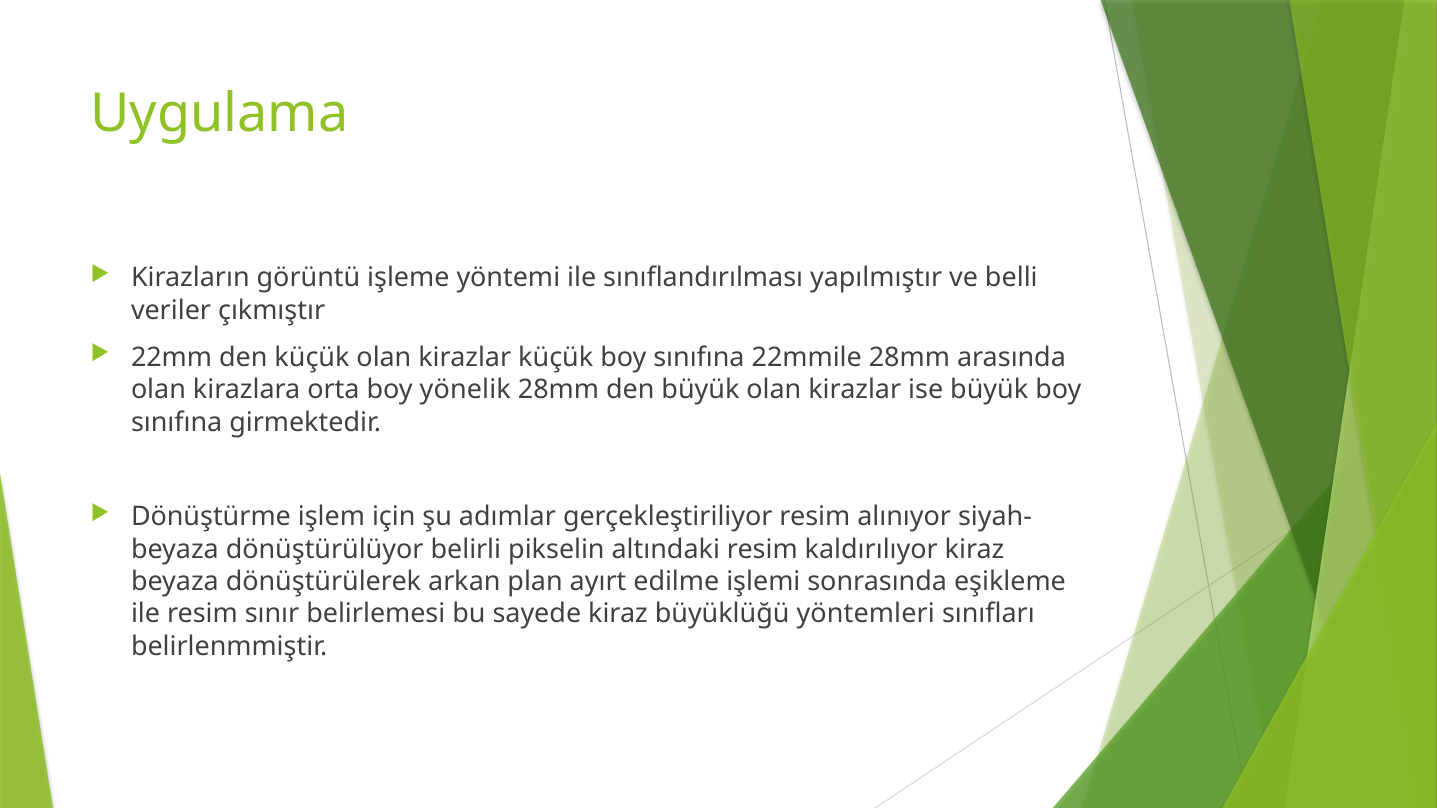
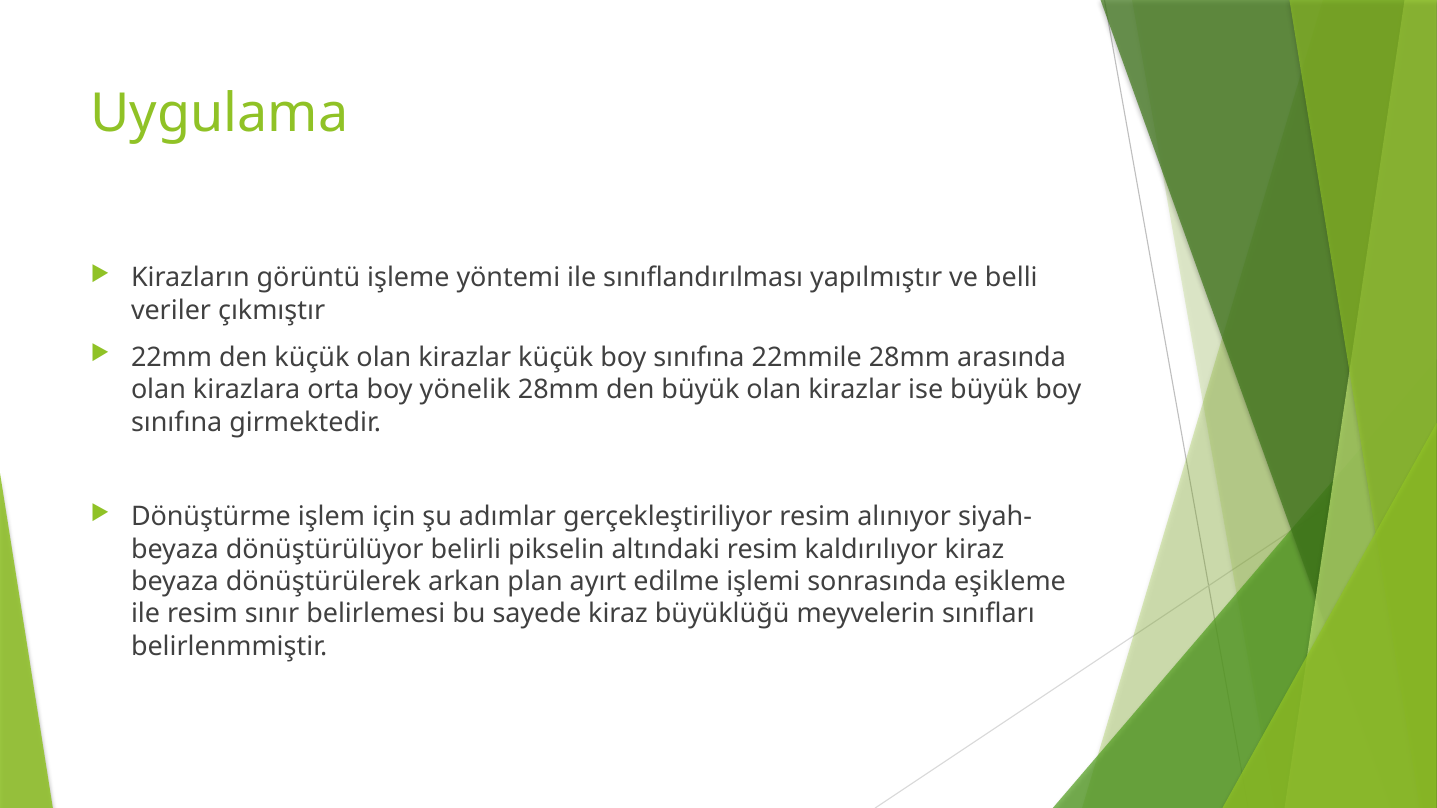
yöntemleri: yöntemleri -> meyvelerin
